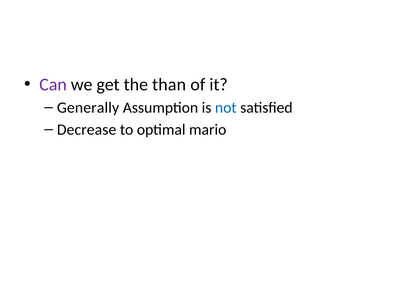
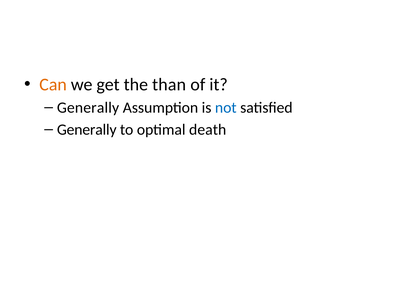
Can colour: purple -> orange
Decrease at (87, 130): Decrease -> Generally
mario: mario -> death
